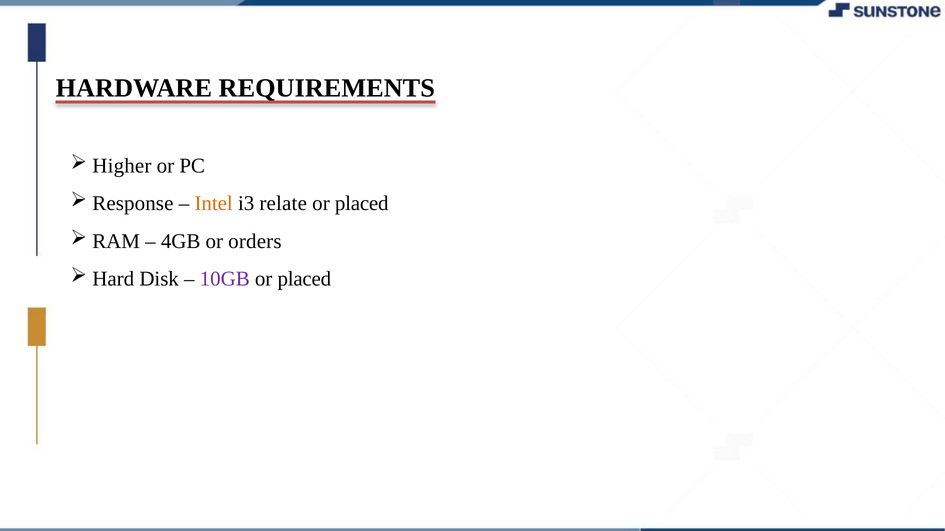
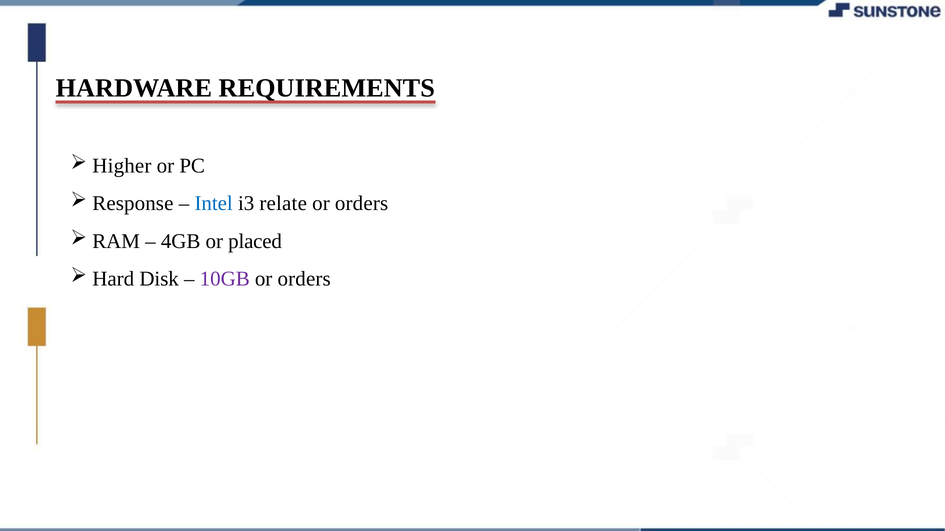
Intel colour: orange -> blue
placed at (362, 204): placed -> orders
orders: orders -> placed
placed at (304, 279): placed -> orders
